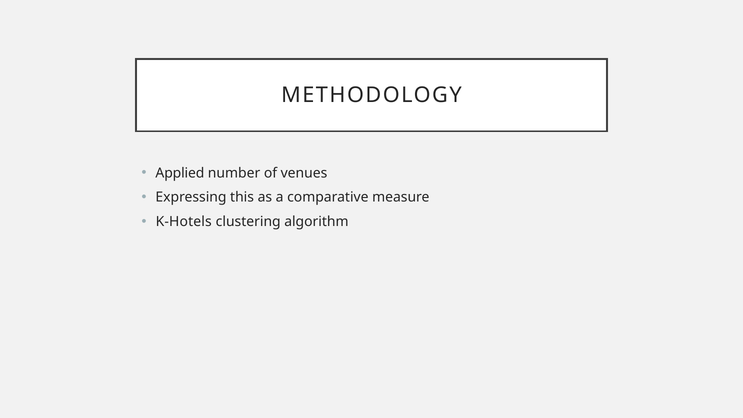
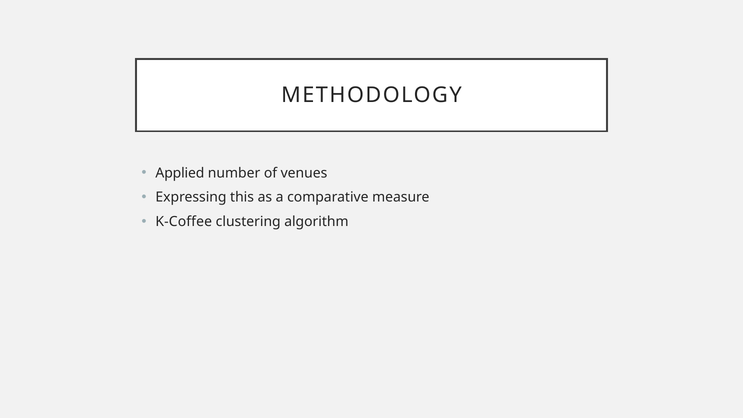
K-Hotels: K-Hotels -> K-Coffee
